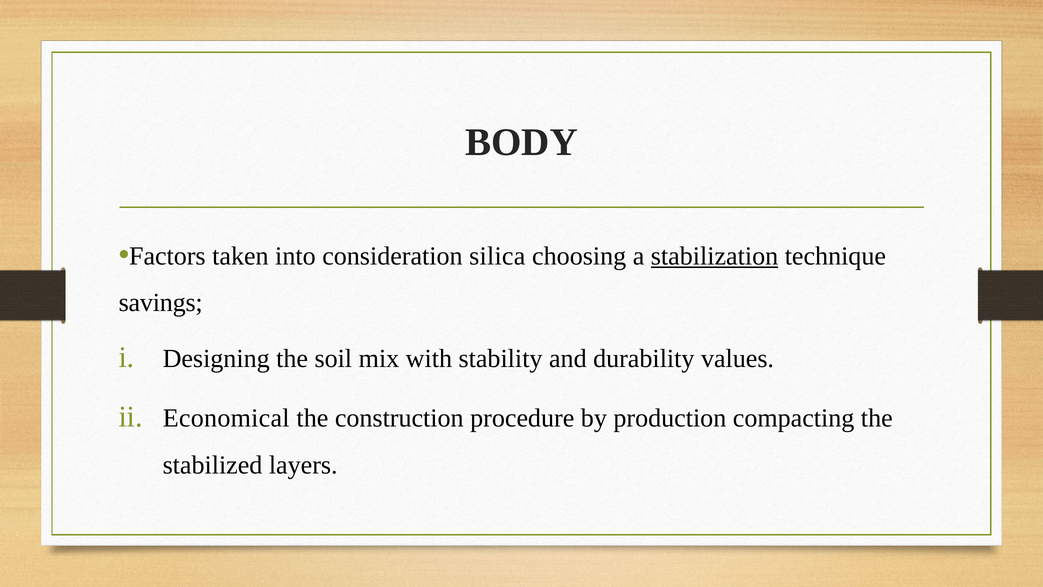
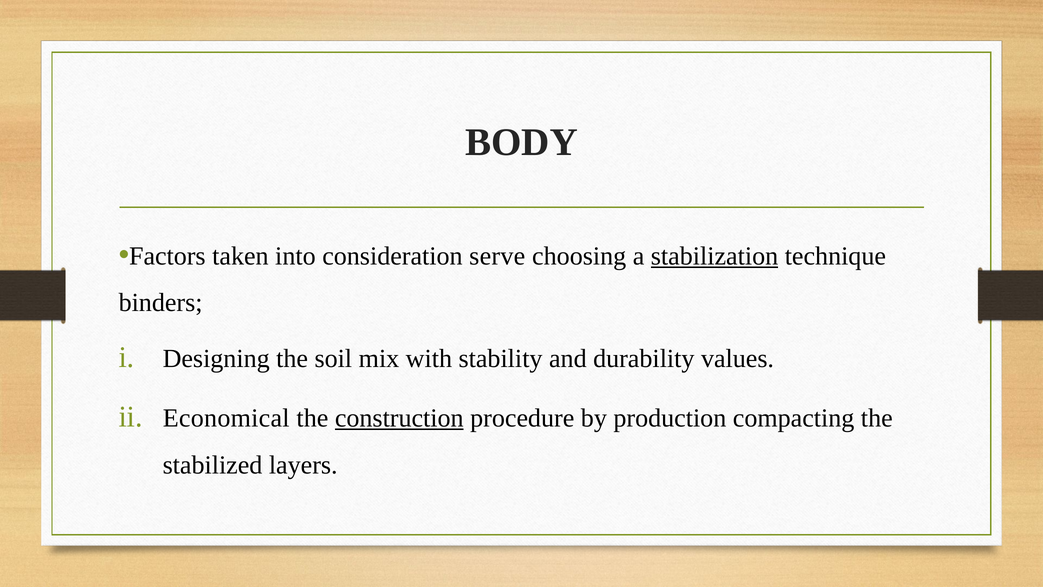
silica: silica -> serve
savings: savings -> binders
construction underline: none -> present
